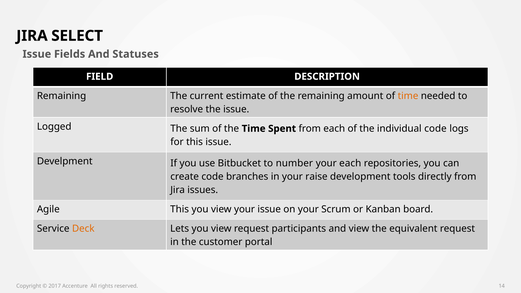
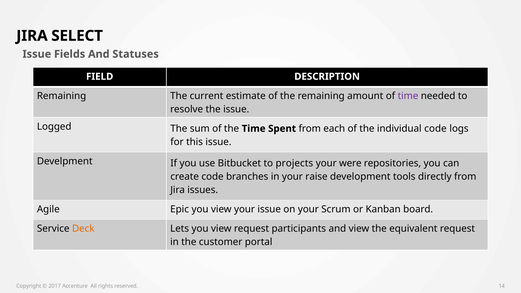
time at (408, 96) colour: orange -> purple
number: number -> projects
your each: each -> were
Agile This: This -> Epic
